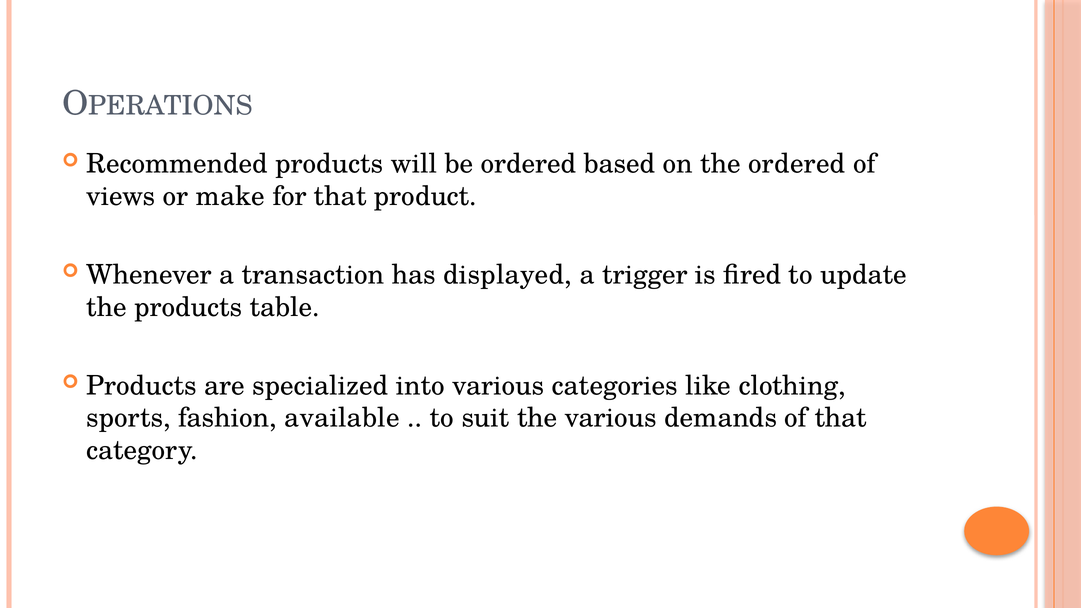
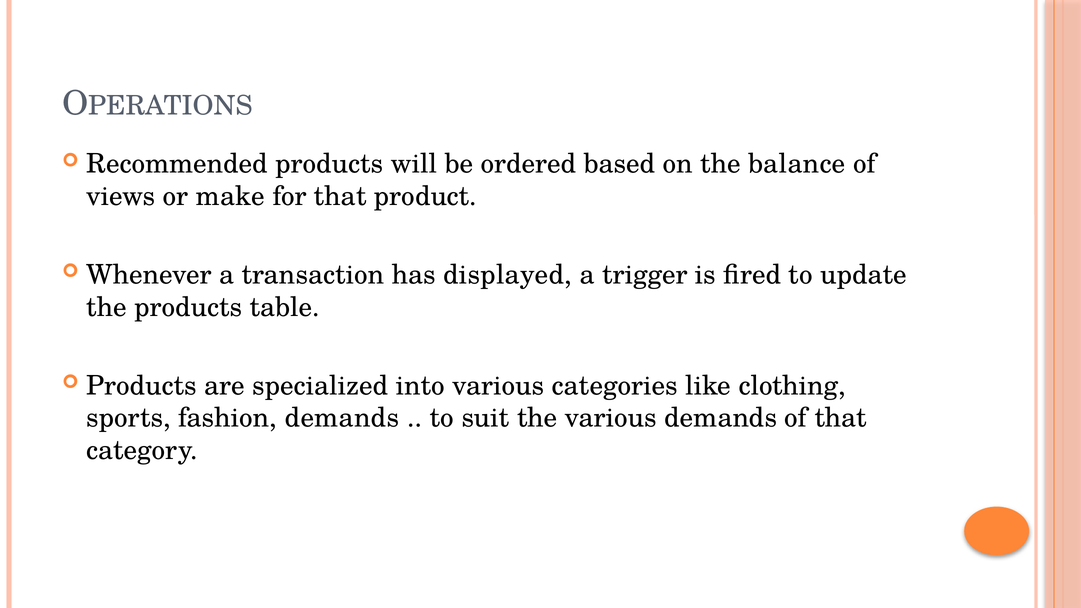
the ordered: ordered -> balance
fashion available: available -> demands
